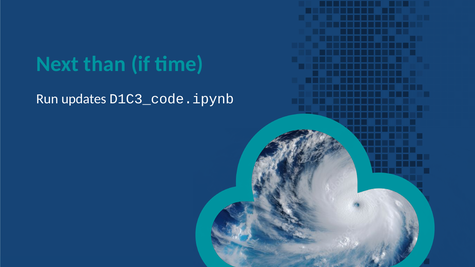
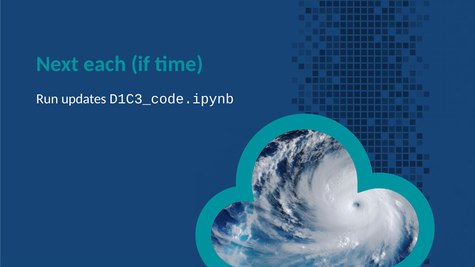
than: than -> each
